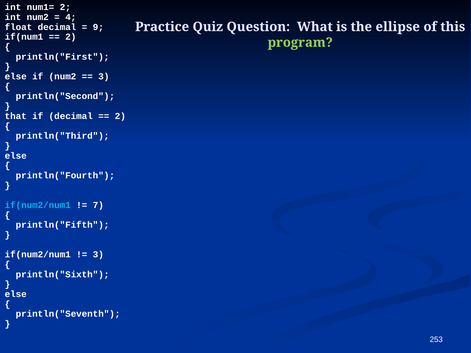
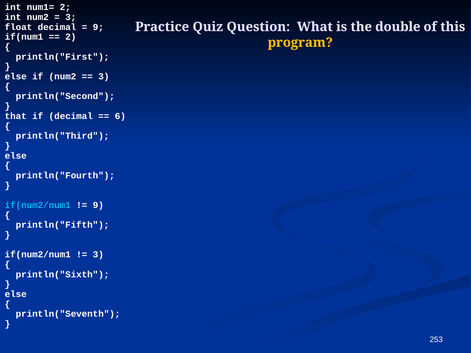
4 at (71, 17): 4 -> 3
ellipse: ellipse -> double
program colour: light green -> yellow
2 at (120, 116): 2 -> 6
7 at (98, 205): 7 -> 9
